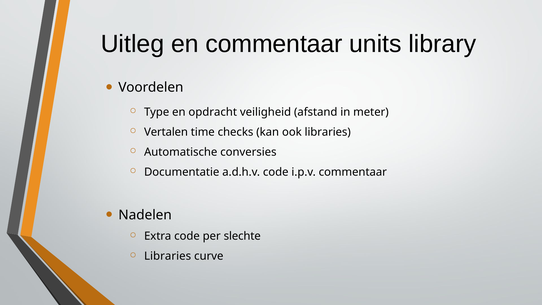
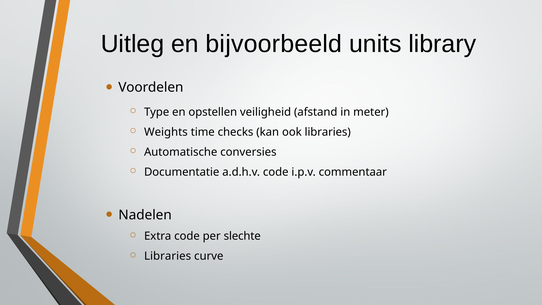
en commentaar: commentaar -> bijvoorbeeld
opdracht: opdracht -> opstellen
Vertalen: Vertalen -> Weights
